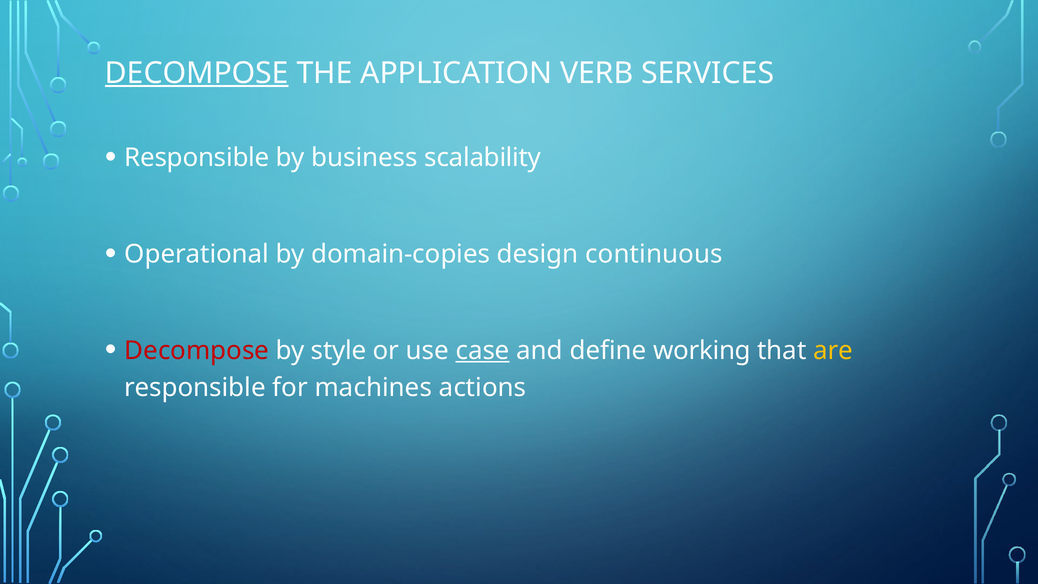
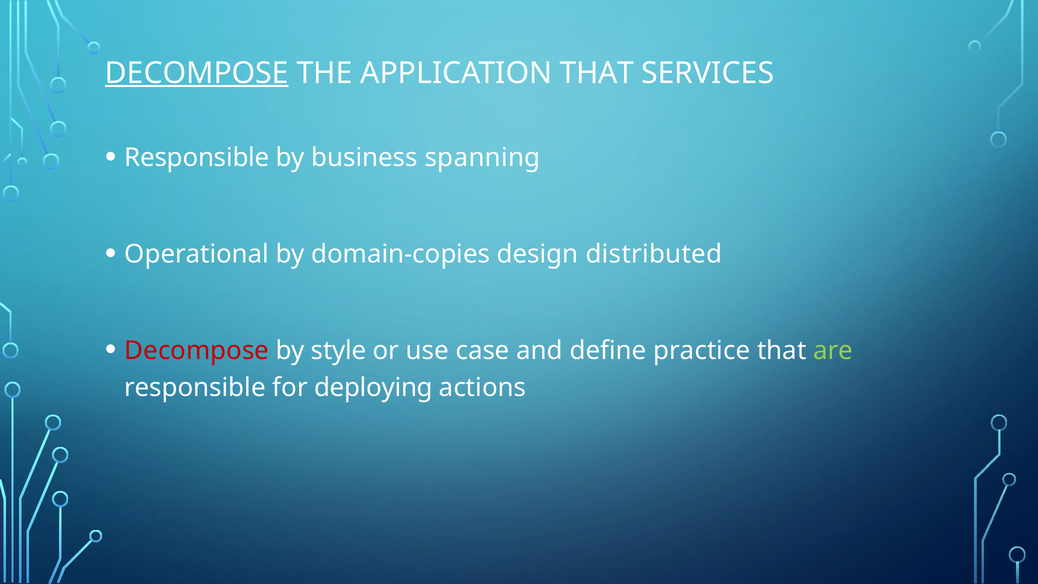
APPLICATION VERB: VERB -> THAT
scalability: scalability -> spanning
continuous: continuous -> distributed
case underline: present -> none
working: working -> practice
are colour: yellow -> light green
machines: machines -> deploying
